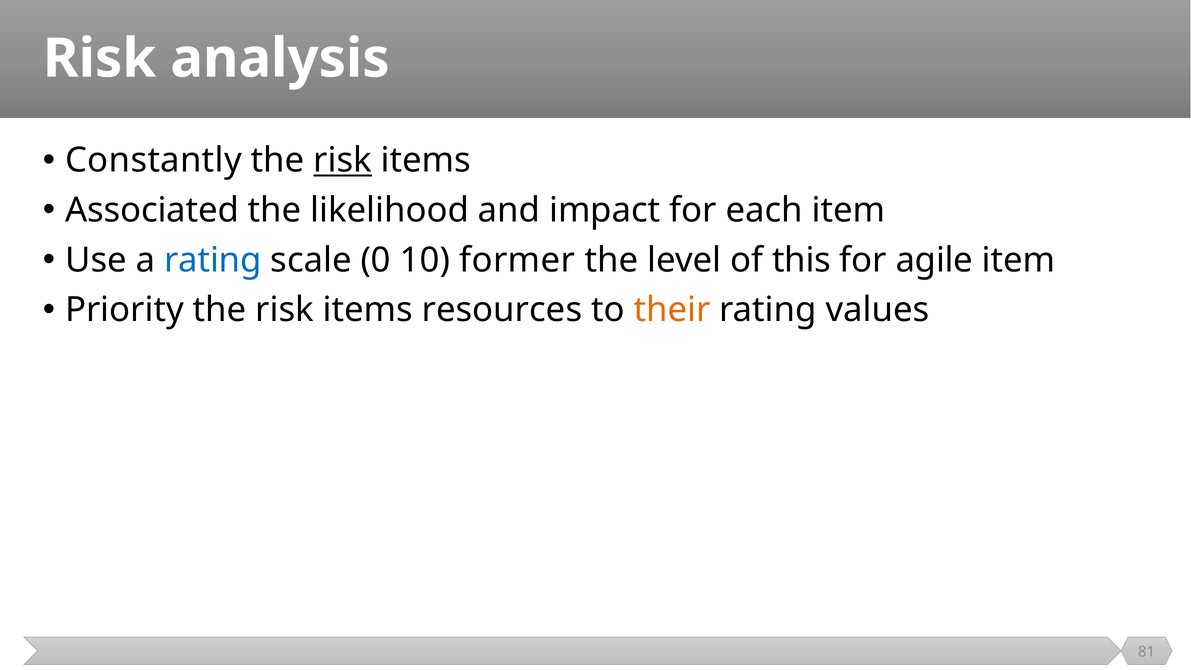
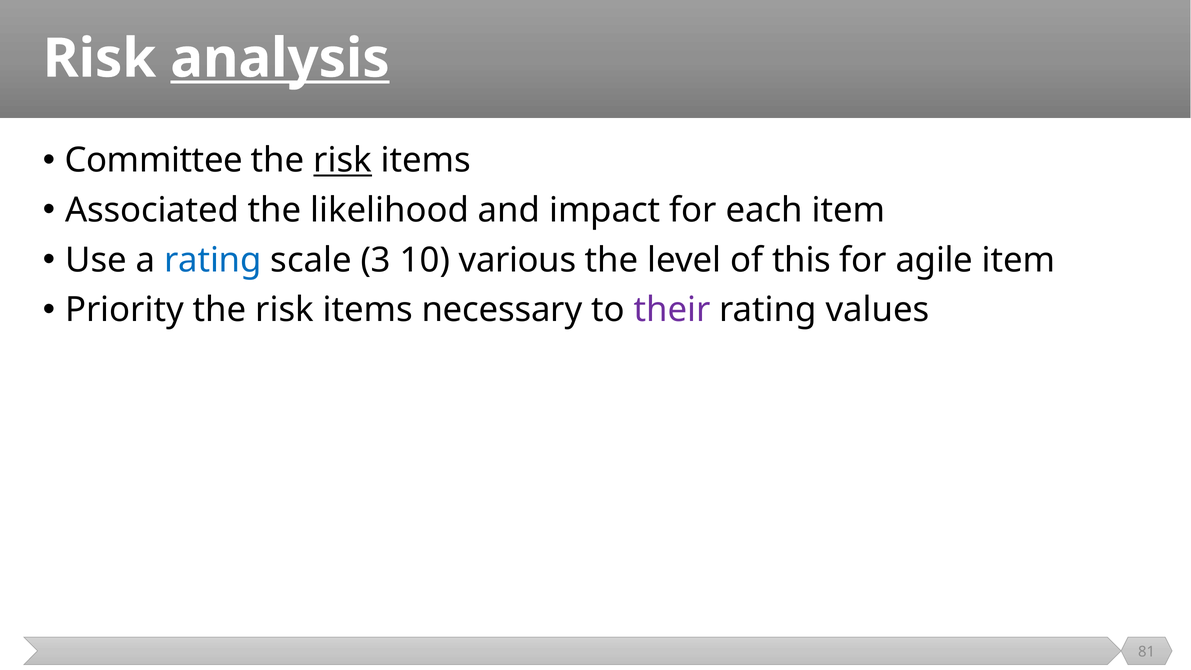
analysis underline: none -> present
Constantly: Constantly -> Committee
0: 0 -> 3
former: former -> various
resources: resources -> necessary
their colour: orange -> purple
